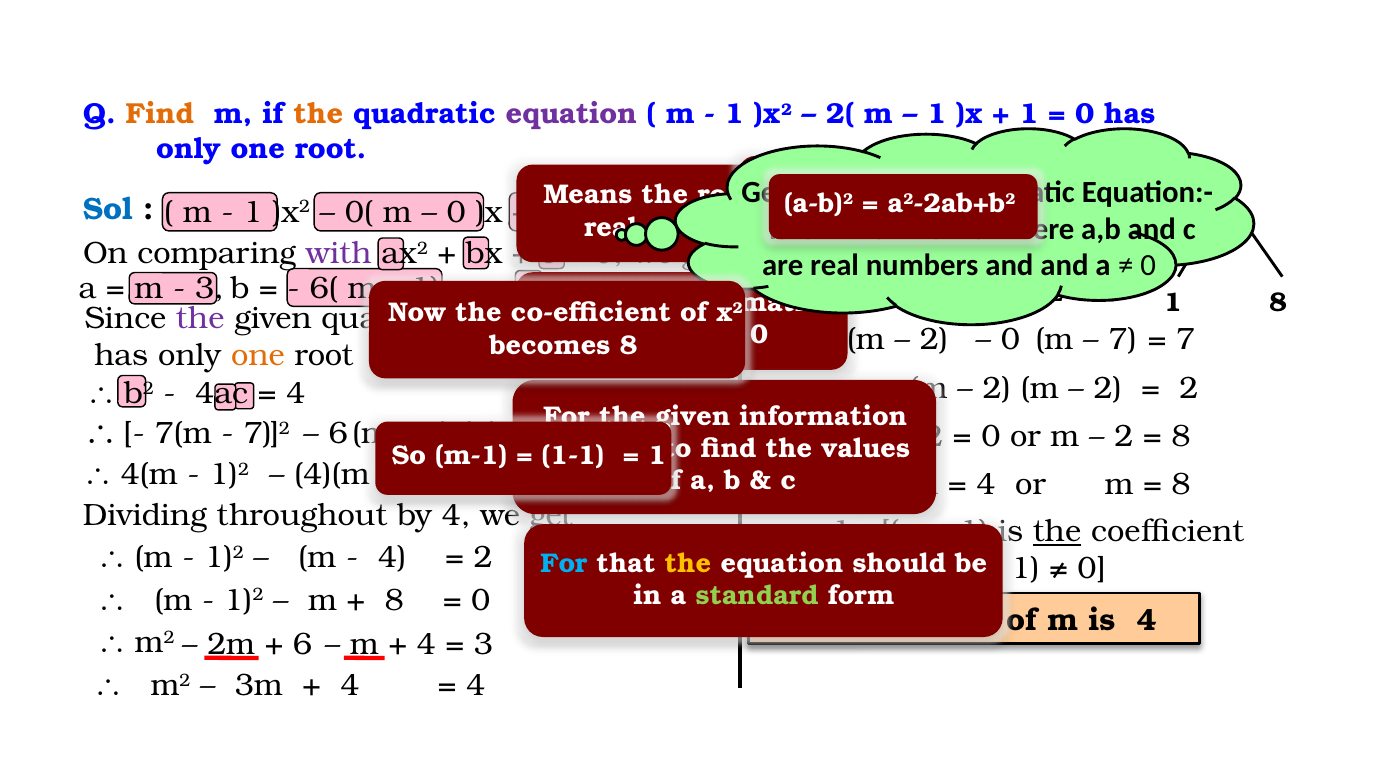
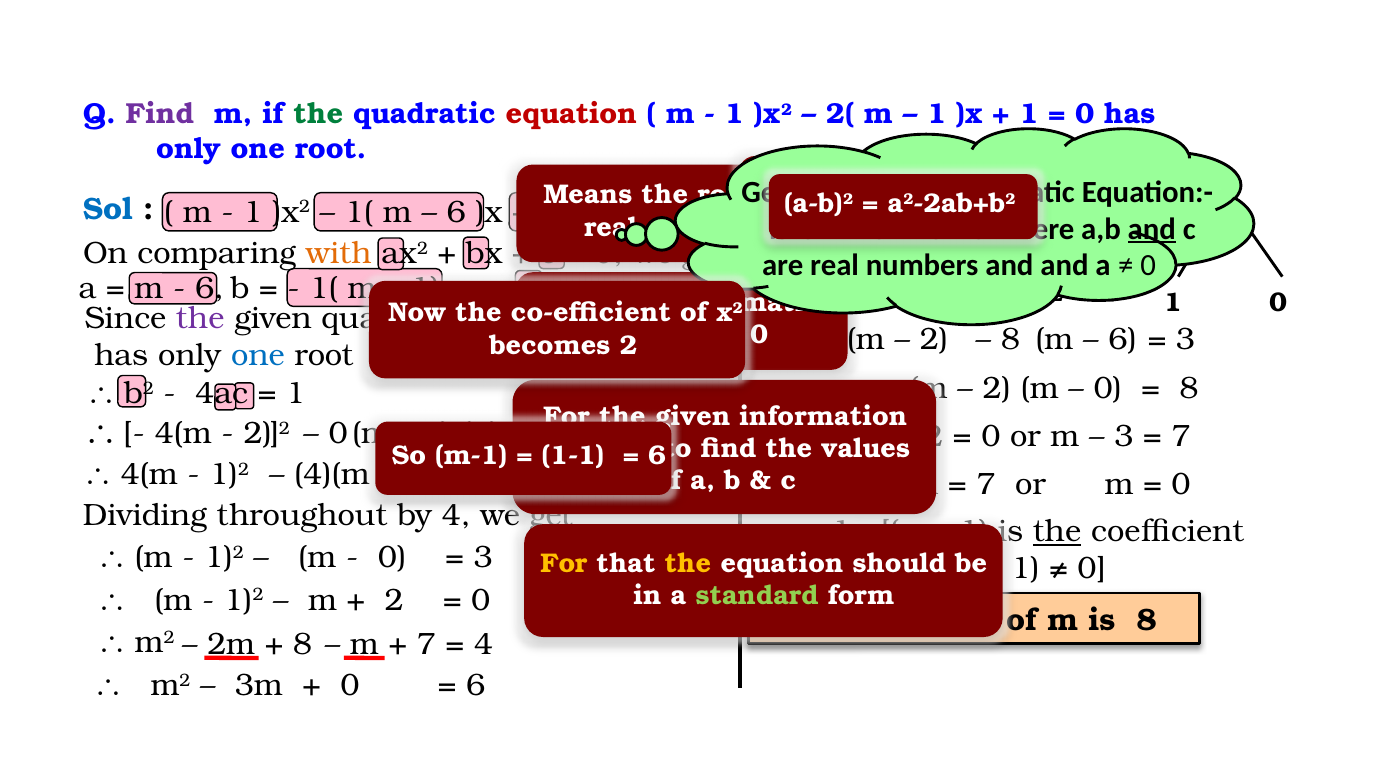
Find at (160, 114) colour: orange -> purple
the at (318, 114) colour: orange -> green
equation at (571, 114) colour: purple -> red
0( at (359, 212): 0( -> 1(
0 at (456, 212): 0 -> 6
and at (1152, 229) underline: none -> present
with colour: purple -> orange
3 at (210, 288): 3 -> 6
6( at (324, 288): 6( -> 1(
8 at (1278, 303): 8 -> 0
0 at (1010, 340): 0 -> 8
7 at (1123, 340): 7 -> 6
7 at (1185, 340): 7 -> 3
becomes 8: 8 -> 2
one at (258, 356) colour: orange -> blue
2 at (1108, 388): 2 -> 0
2 at (1189, 388): 2 -> 8
4 at (296, 394): 4 -> 1
7(m at (183, 434): 7(m -> 4(m
7 at (258, 434): 7 -> 2
6 at (338, 434): 6 -> 0
2 at (1124, 436): 2 -> 3
8 at (1181, 436): 8 -> 7
1 at (657, 456): 1 -> 6
4 at (986, 484): 4 -> 7
8 at (1181, 484): 8 -> 0
4 at (392, 557): 4 -> 0
2 at (483, 557): 2 -> 3
For at (564, 564) colour: light blue -> yellow
8 at (394, 600): 8 -> 2
is 4: 4 -> 8
6 at (302, 645): 6 -> 8
4 at (426, 645): 4 -> 7
3 at (483, 645): 3 -> 4
4 at (350, 686): 4 -> 0
4 at (476, 686): 4 -> 6
